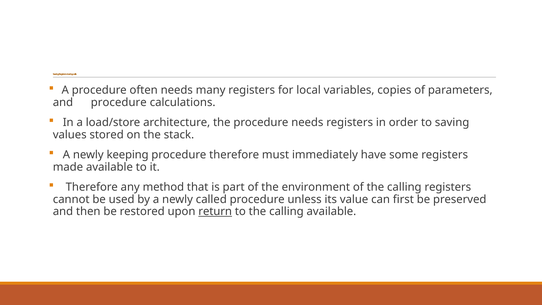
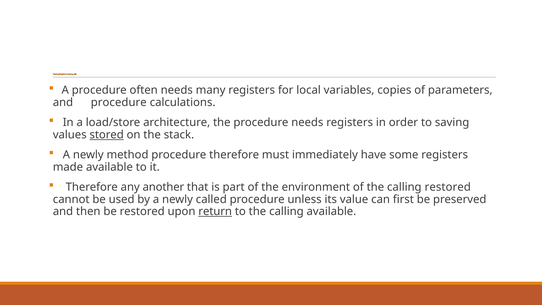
stored underline: none -> present
keeping: keeping -> method
method: method -> another
calling registers: registers -> restored
